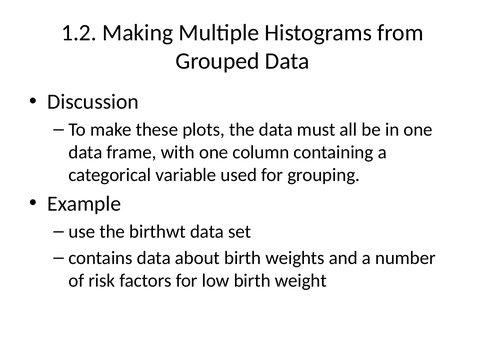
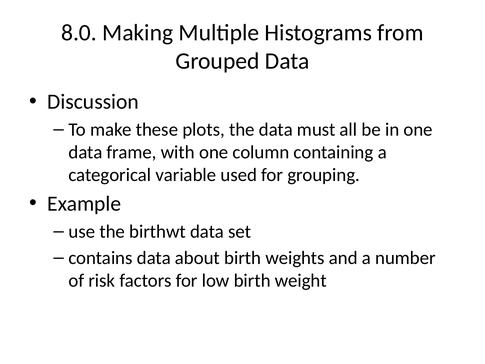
1.2: 1.2 -> 8.0
